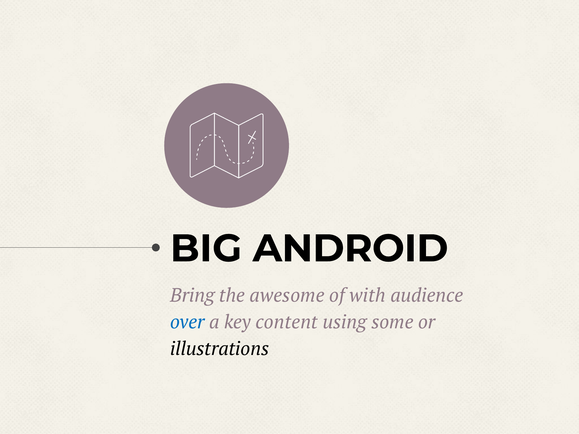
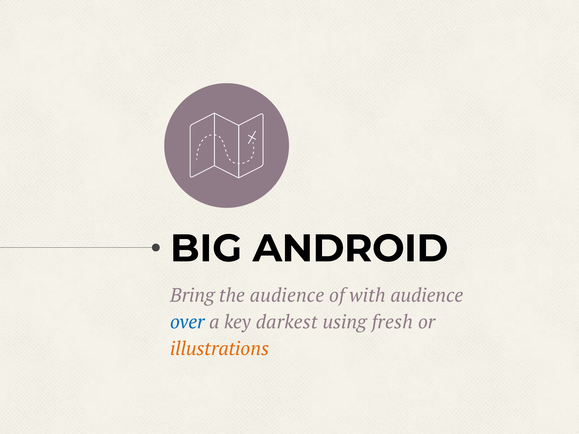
the awesome: awesome -> audience
content: content -> darkest
some: some -> fresh
illustrations colour: black -> orange
